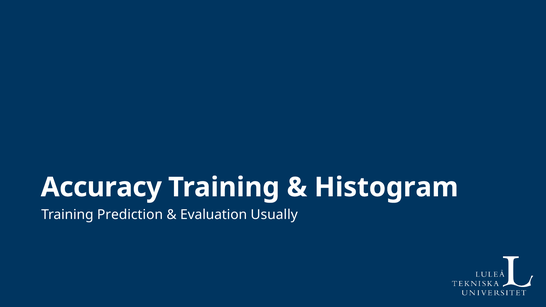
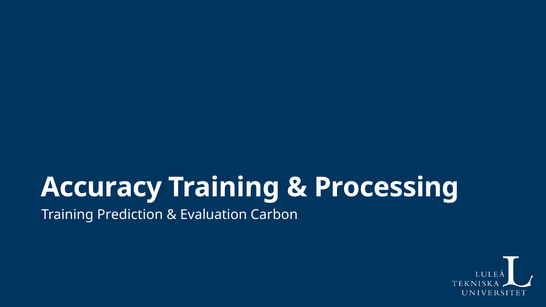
Histogram: Histogram -> Processing
Usually: Usually -> Carbon
